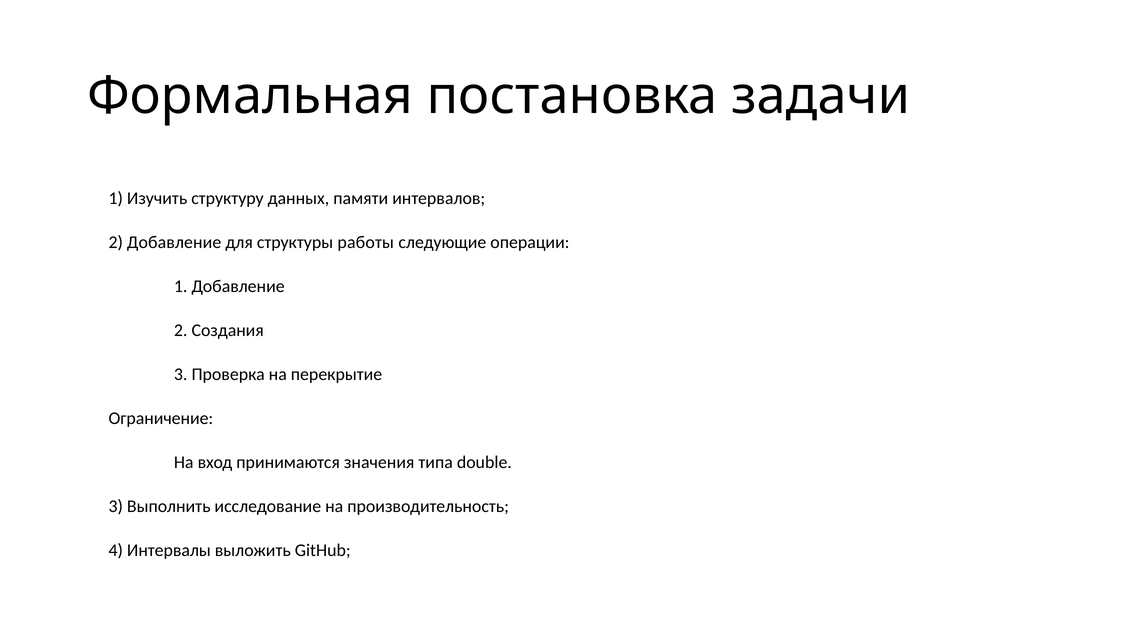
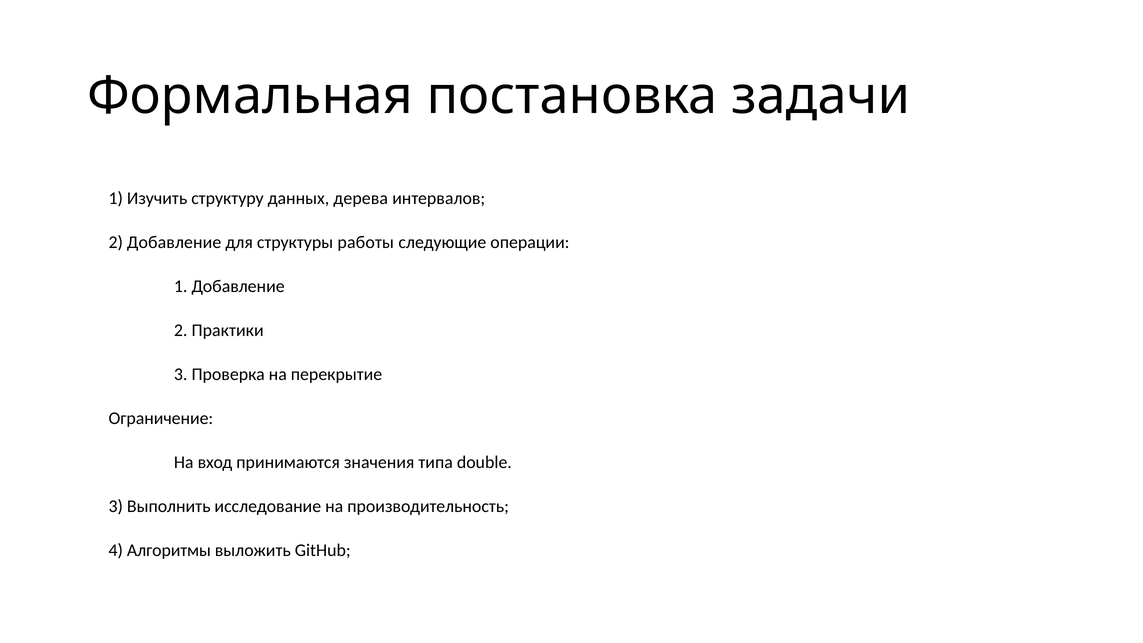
памяти: памяти -> дерева
Создания: Создания -> Практики
Интервалы: Интервалы -> Алгоритмы
